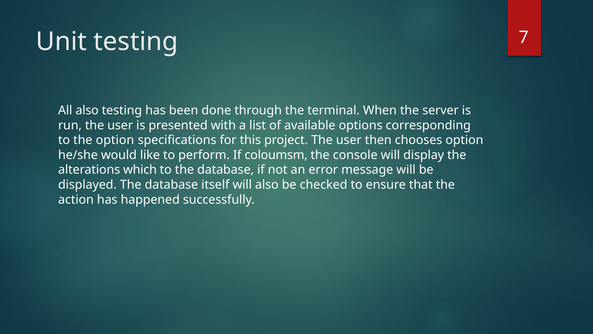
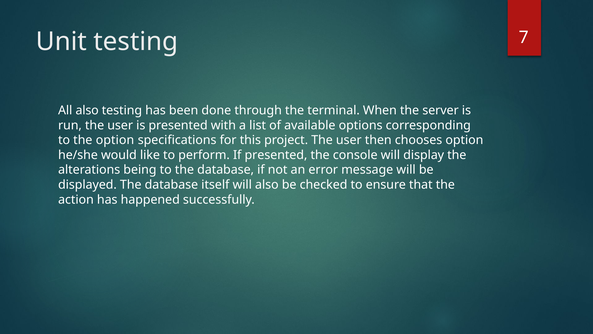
If coloumsm: coloumsm -> presented
which: which -> being
